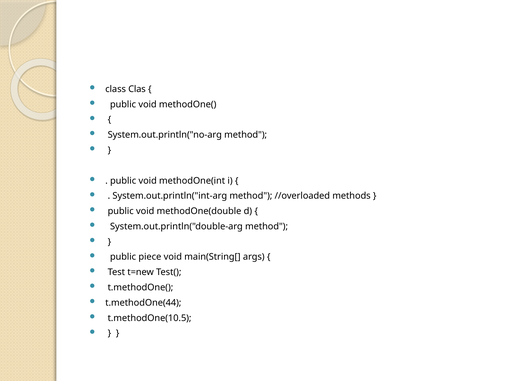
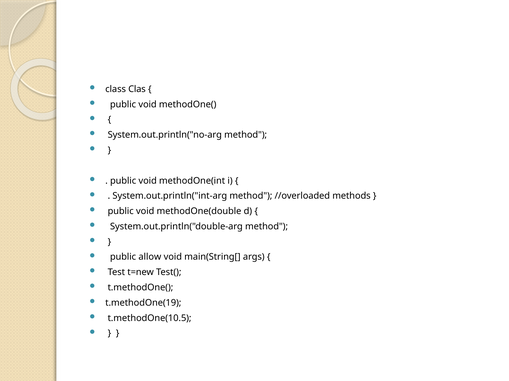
piece: piece -> allow
t.methodOne(44: t.methodOne(44 -> t.methodOne(19
